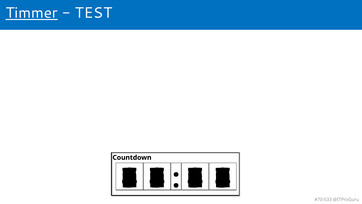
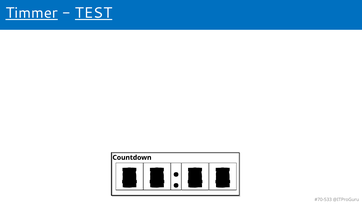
TEST underline: none -> present
